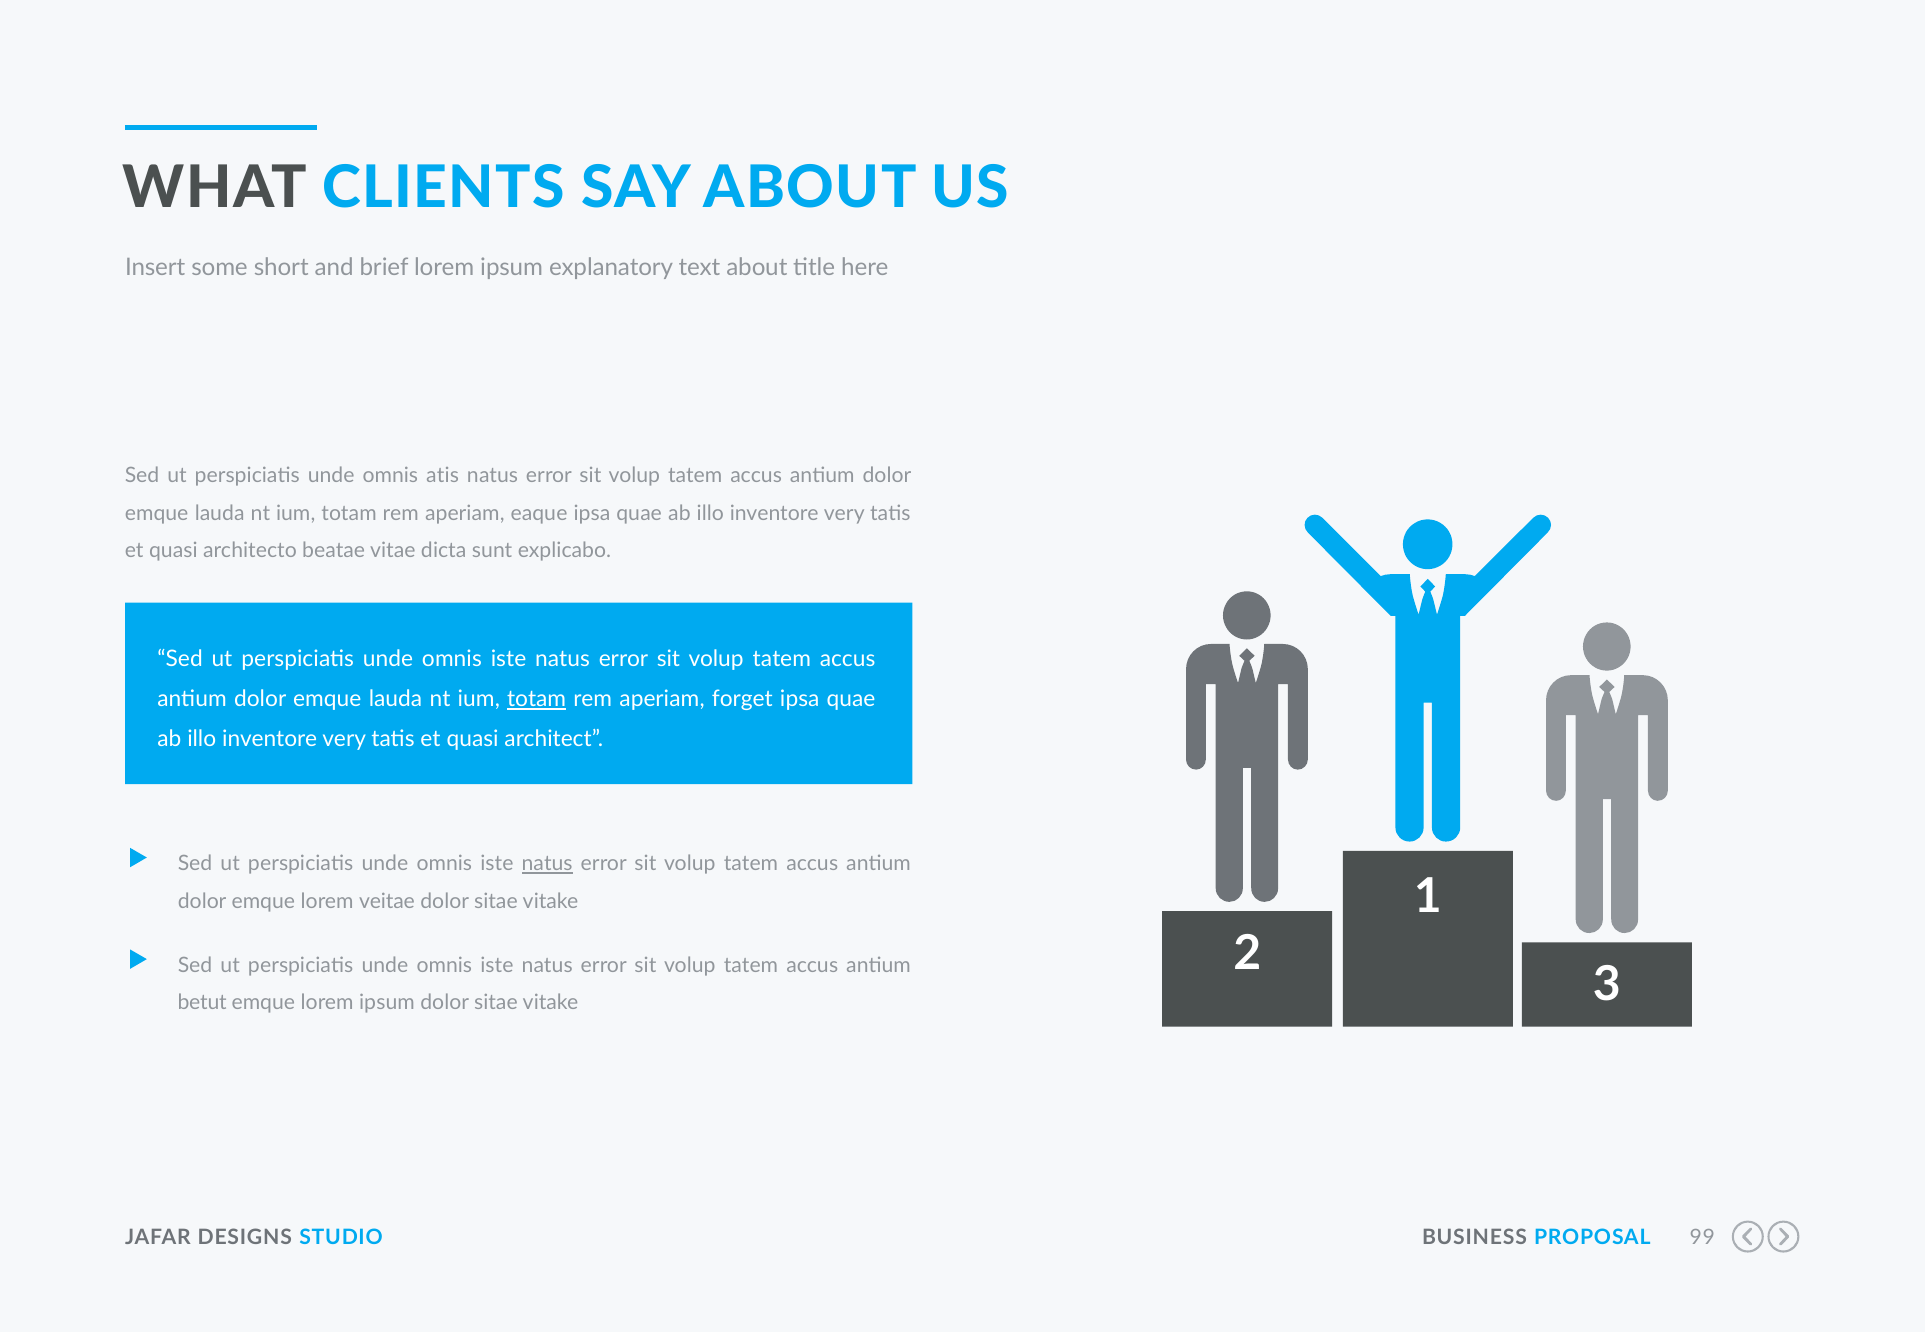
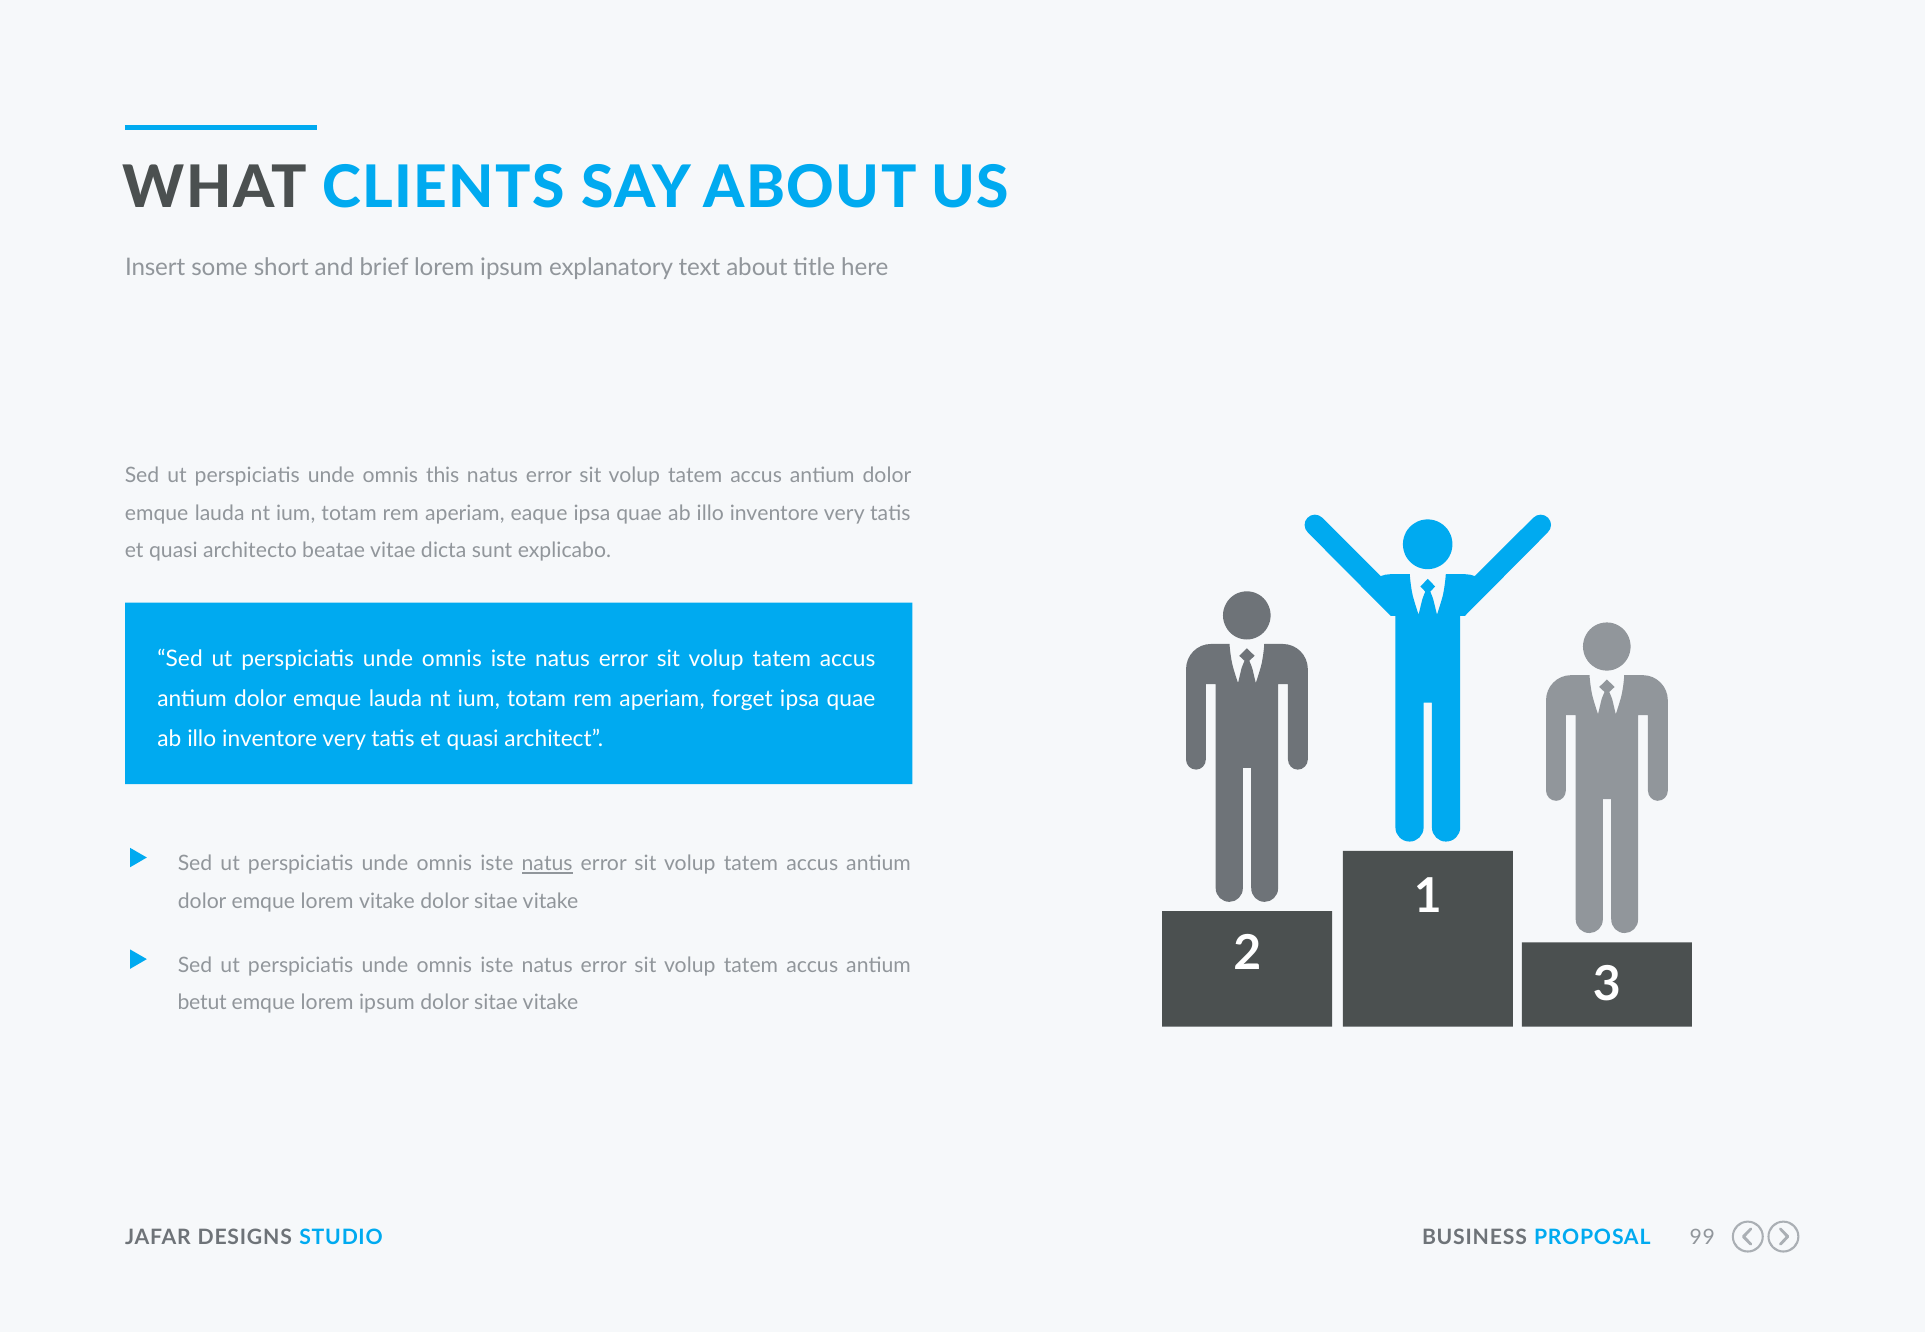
atis: atis -> this
totam at (537, 699) underline: present -> none
lorem veitae: veitae -> vitake
